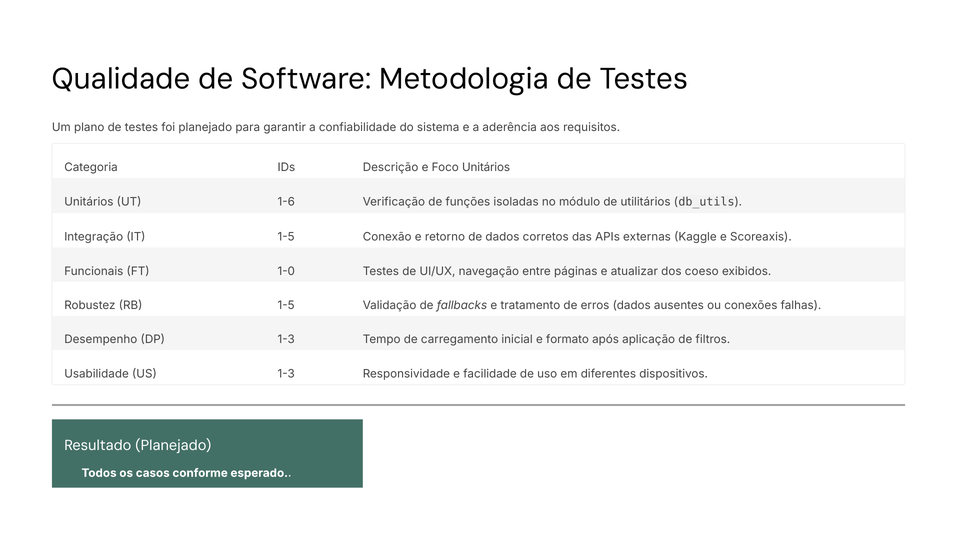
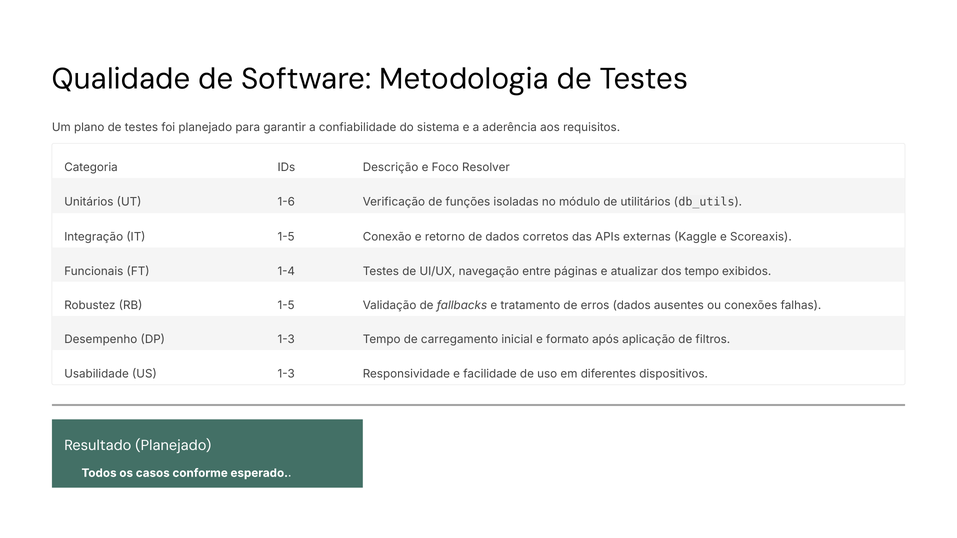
Foco Unitários: Unitários -> Resolver
1-0: 1-0 -> 1-4
dos coeso: coeso -> tempo
